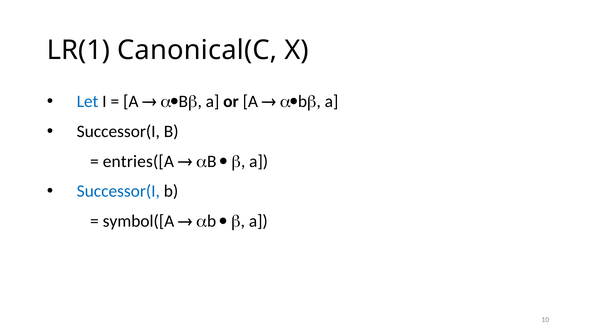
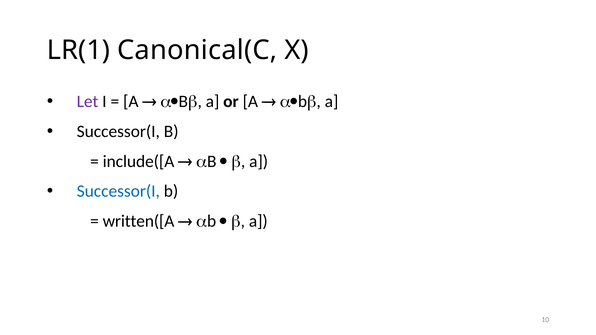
Let colour: blue -> purple
entries([A: entries([A -> include([A
symbol([A: symbol([A -> written([A
